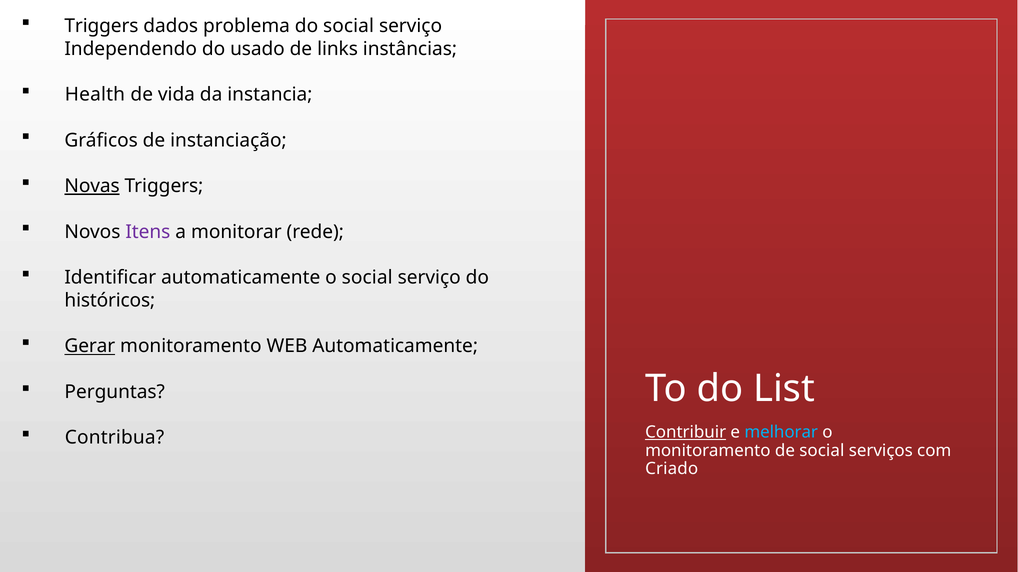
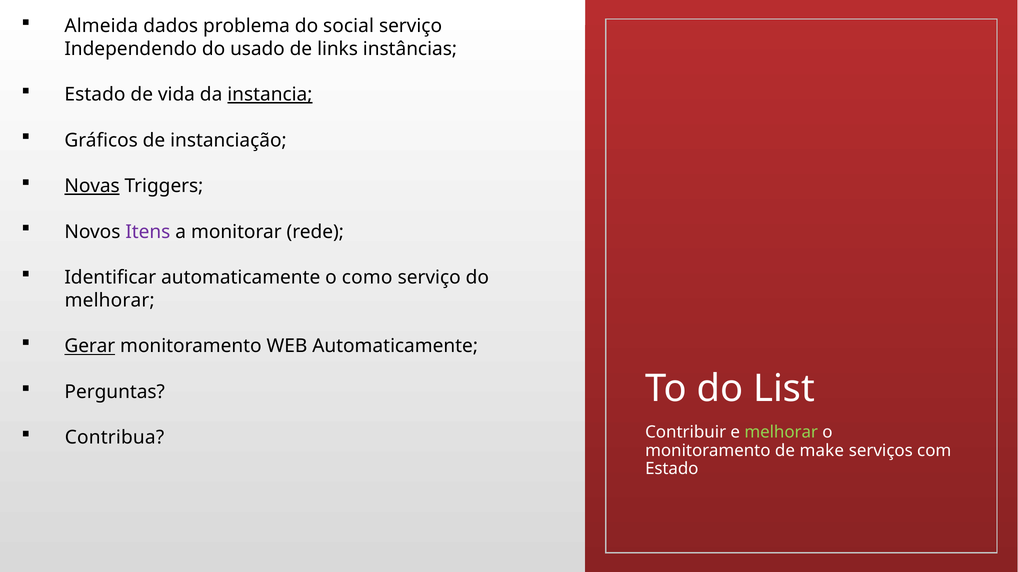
Triggers at (101, 26): Triggers -> Almeida
Health at (95, 95): Health -> Estado
instancia underline: none -> present
o social: social -> como
históricos at (110, 301): históricos -> melhorar
Contribuir underline: present -> none
melhorar at (781, 433) colour: light blue -> light green
de social: social -> make
Criado at (672, 469): Criado -> Estado
